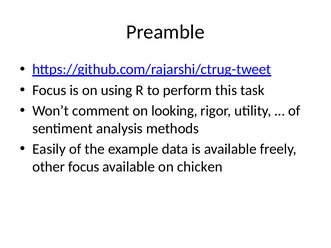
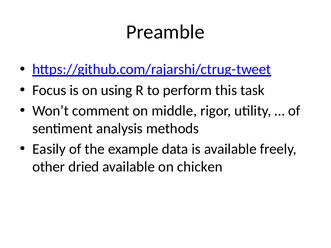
looking: looking -> middle
other focus: focus -> dried
